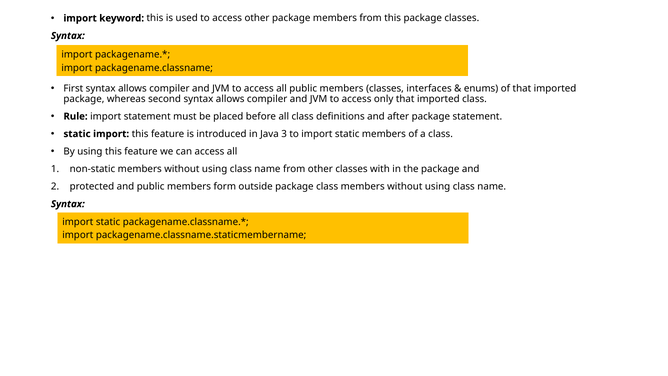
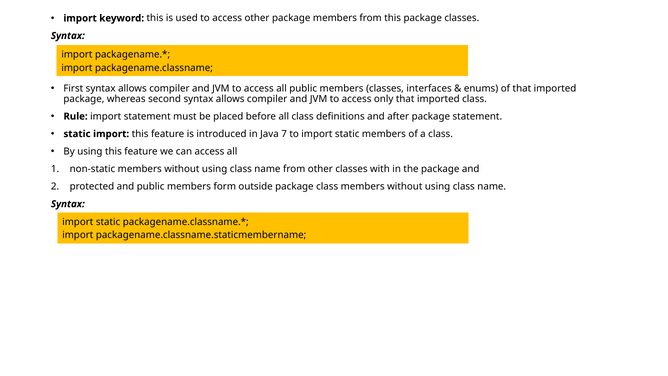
3: 3 -> 7
